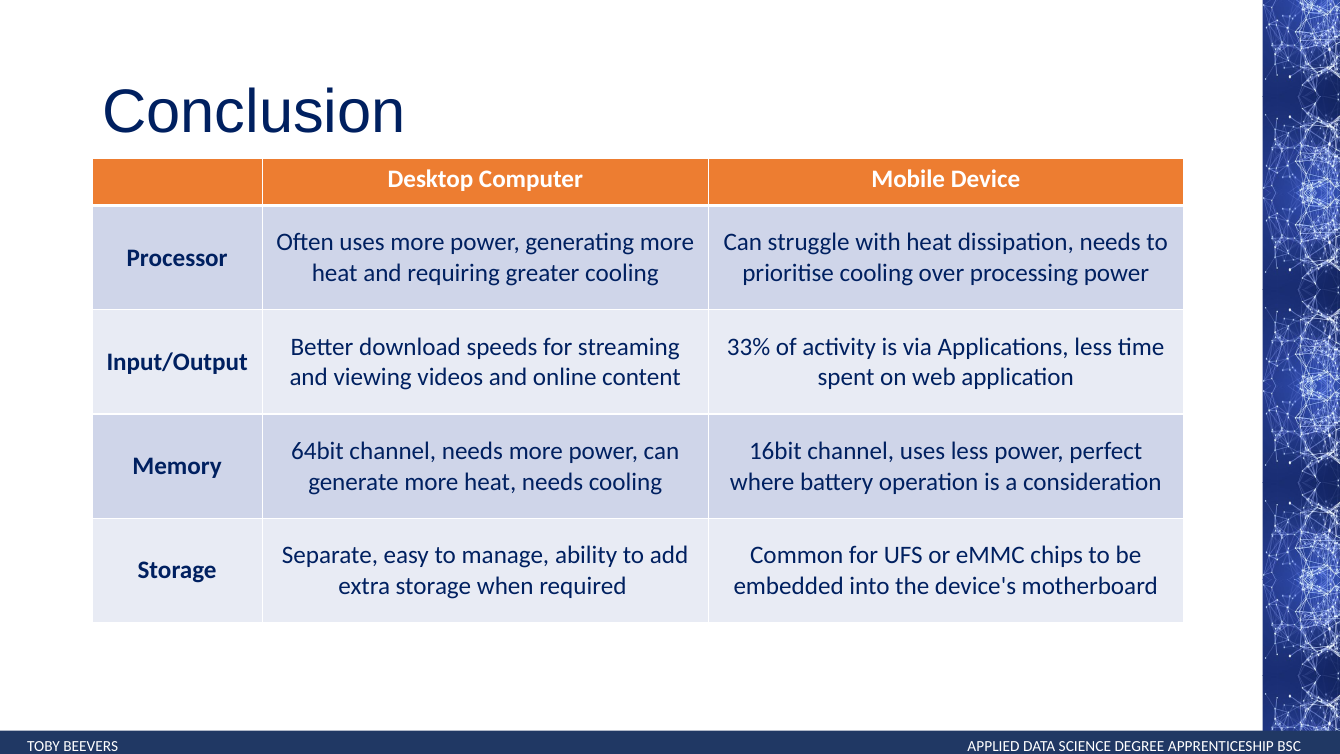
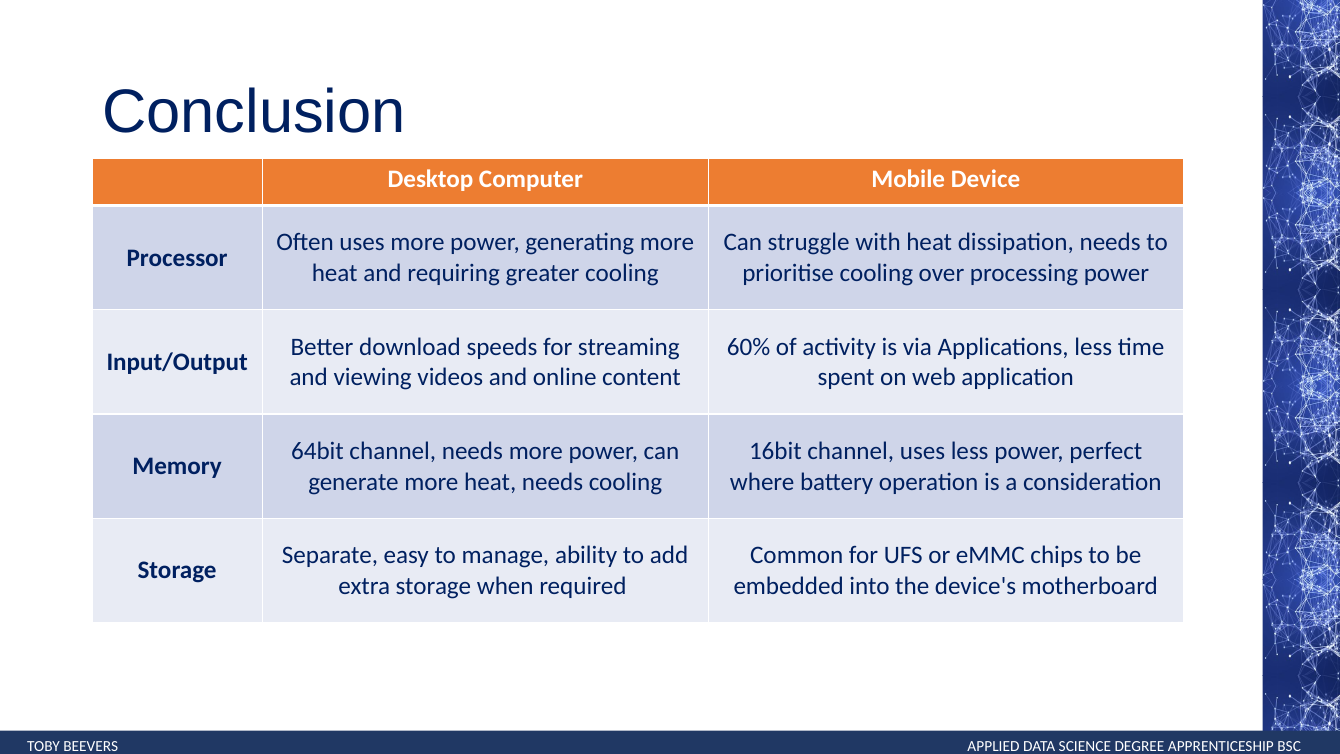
33%: 33% -> 60%
